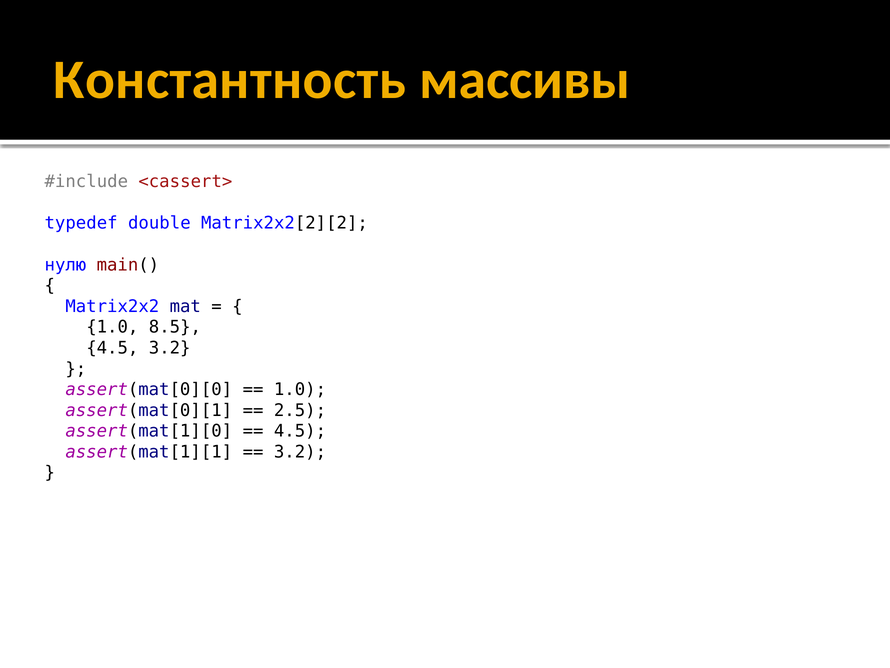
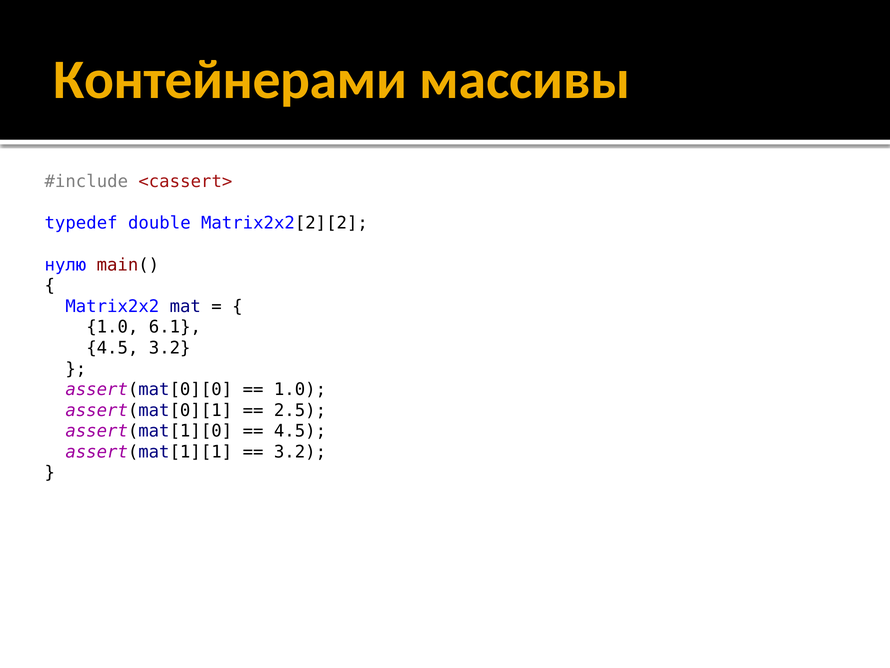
Константность: Константность -> Контейнерами
8.5: 8.5 -> 6.1
